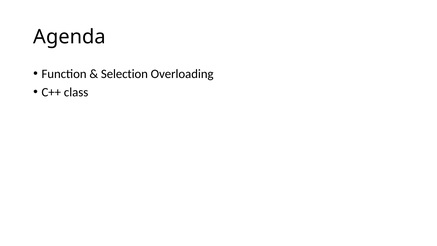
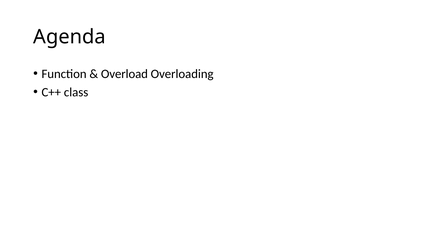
Selection: Selection -> Overload
